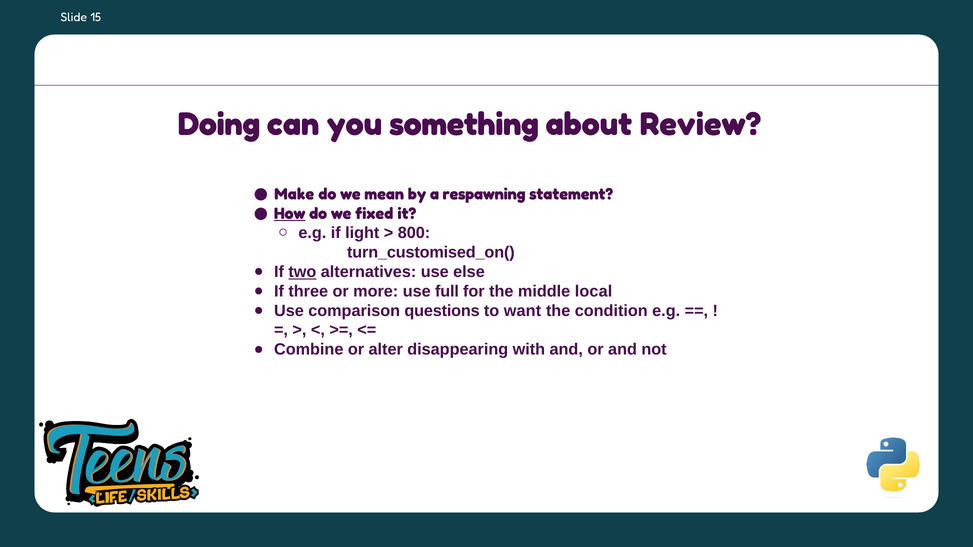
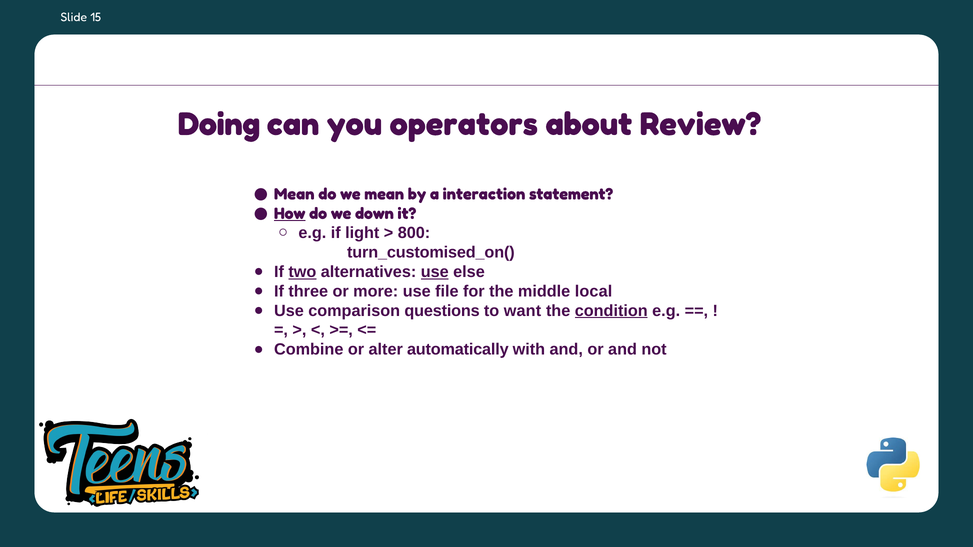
something: something -> operators
Make at (294, 194): Make -> Mean
respawning: respawning -> interaction
fixed: fixed -> down
use at (435, 272) underline: none -> present
full: full -> file
condition underline: none -> present
disappearing: disappearing -> automatically
